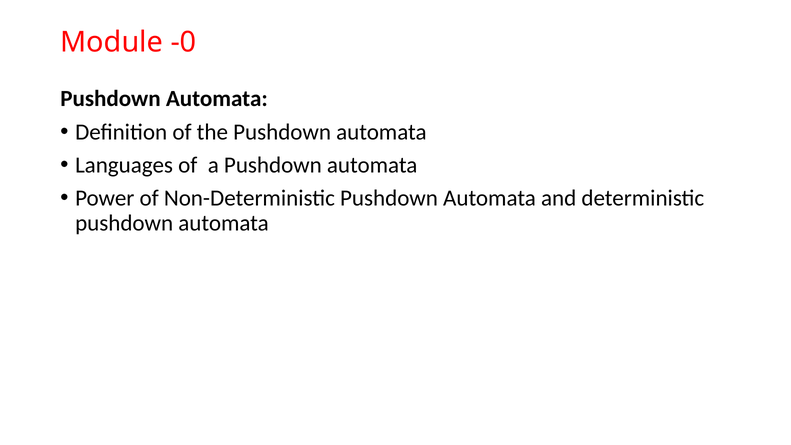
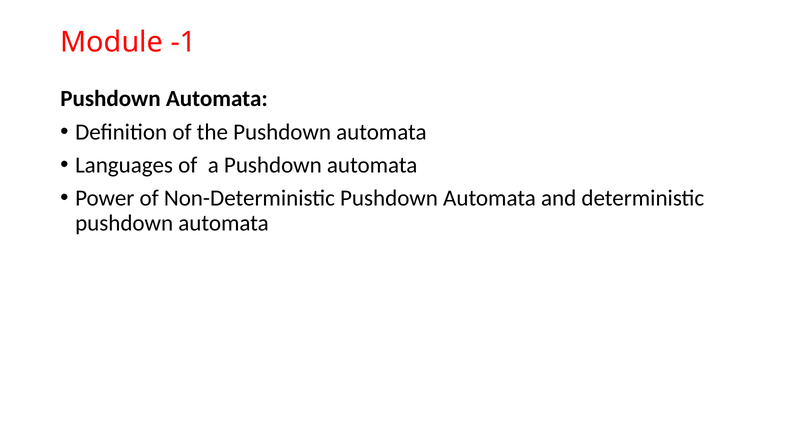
-0: -0 -> -1
